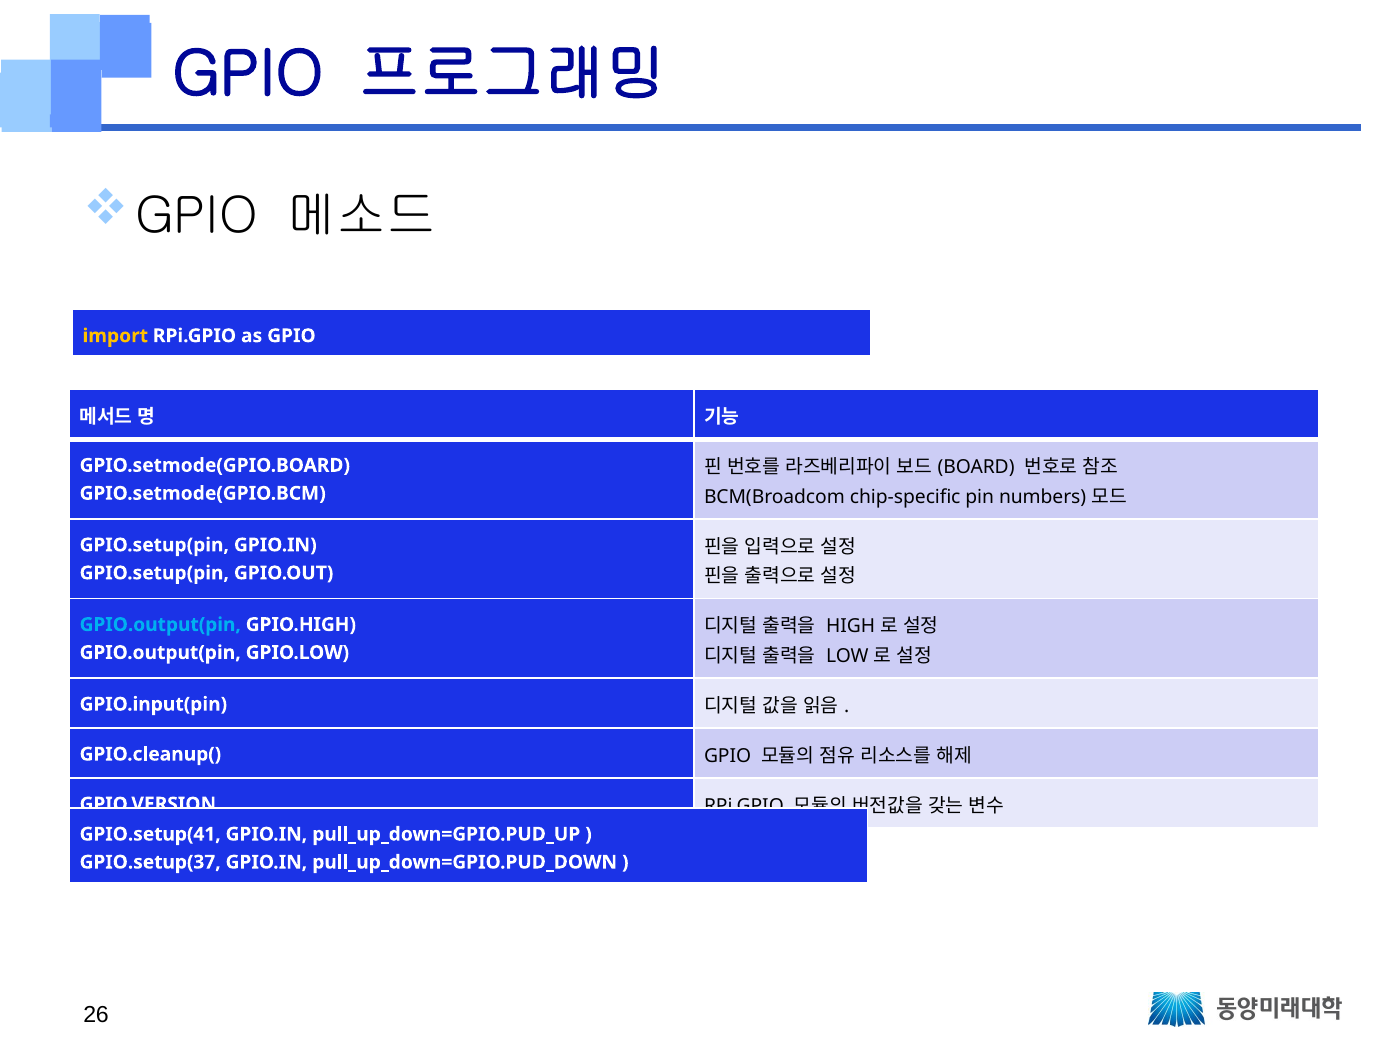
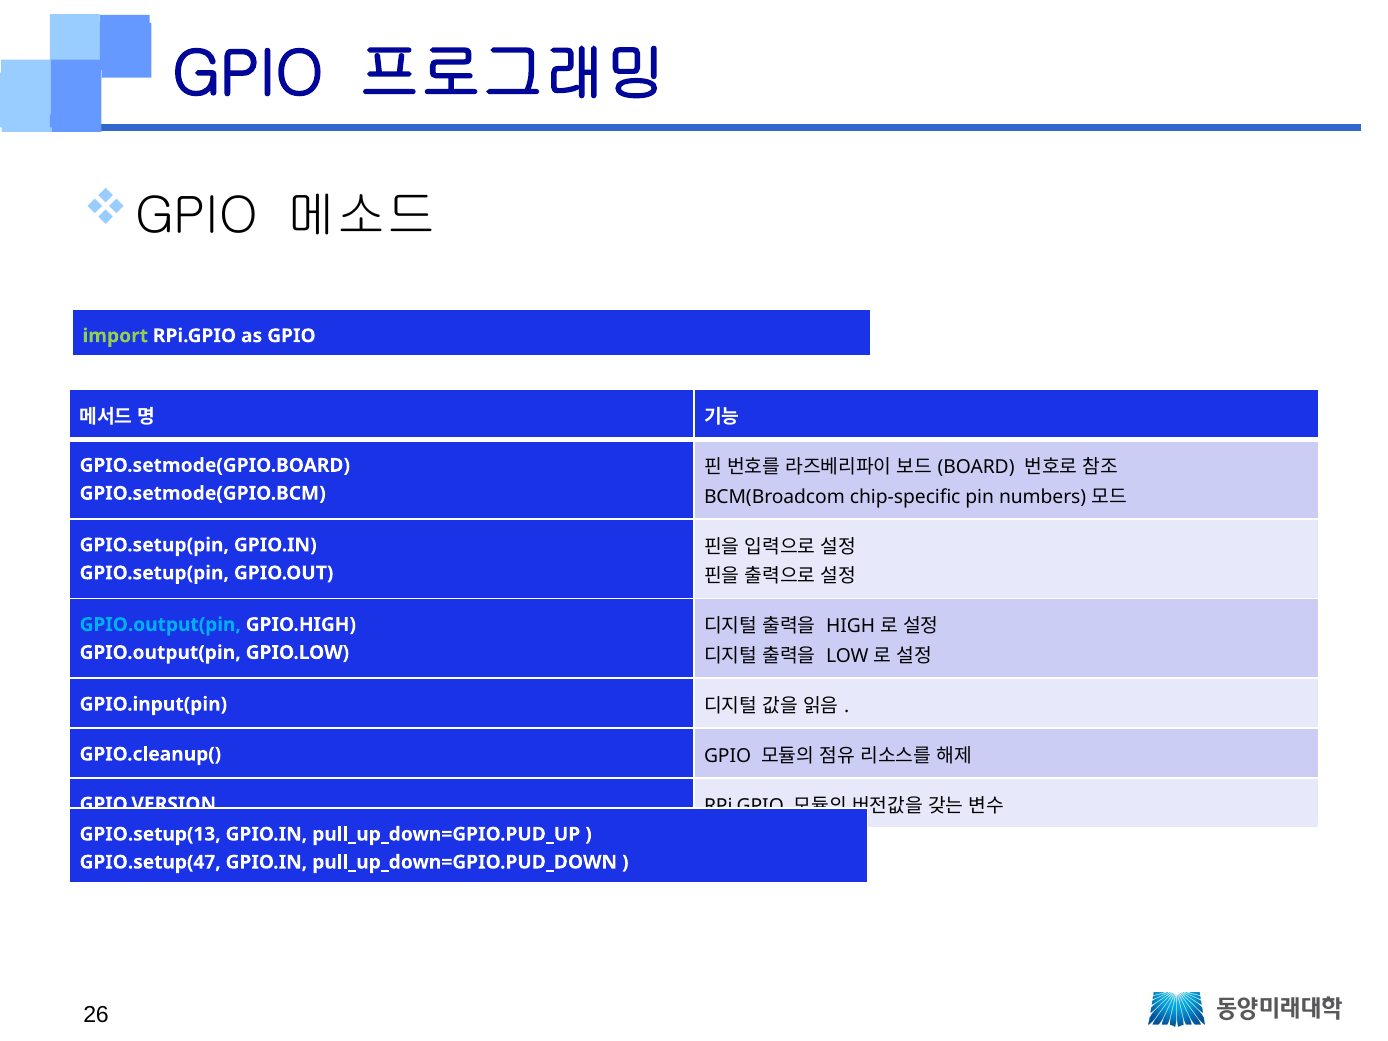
import colour: yellow -> light green
GPIO.setup(41: GPIO.setup(41 -> GPIO.setup(13
GPIO.setup(37: GPIO.setup(37 -> GPIO.setup(47
